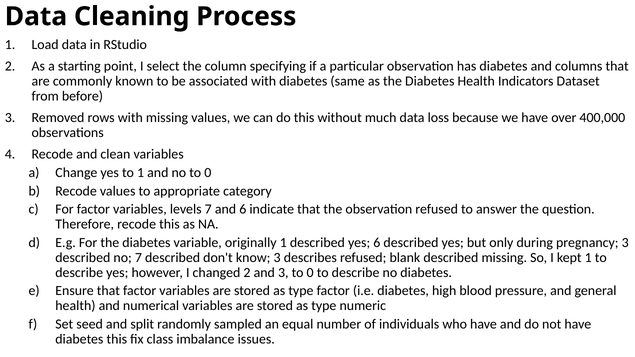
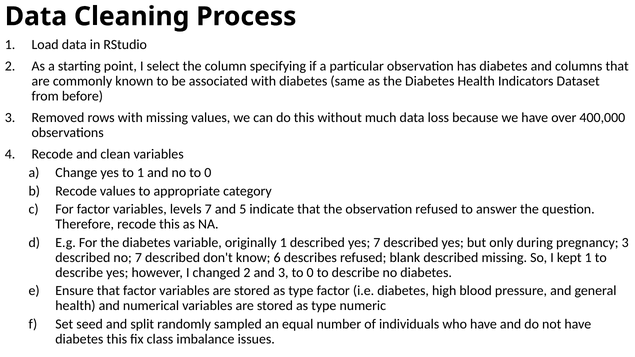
and 6: 6 -> 5
yes 6: 6 -> 7
know 3: 3 -> 6
